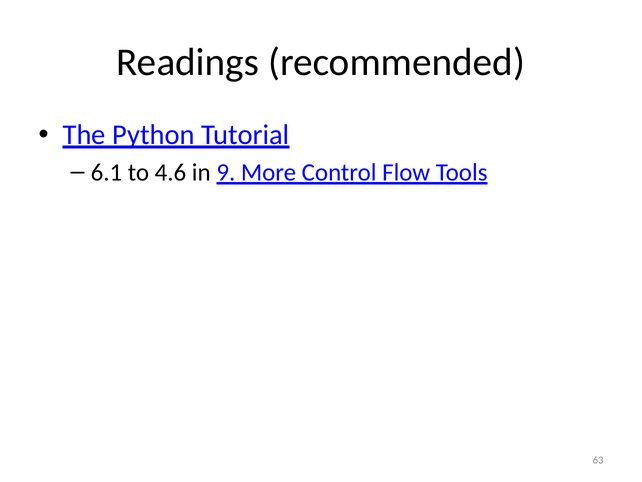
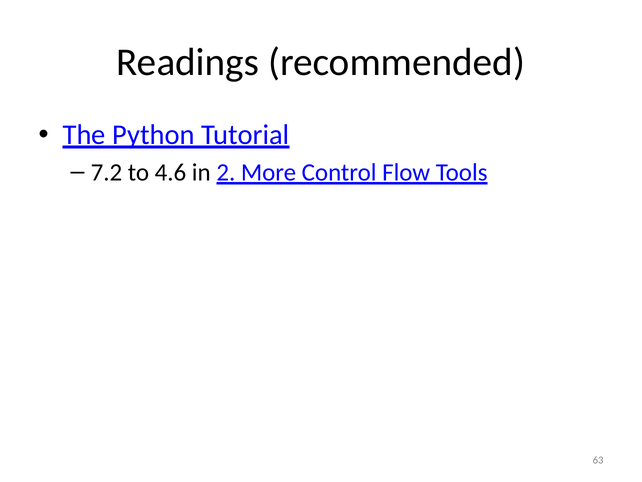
6.1: 6.1 -> 7.2
9: 9 -> 2
